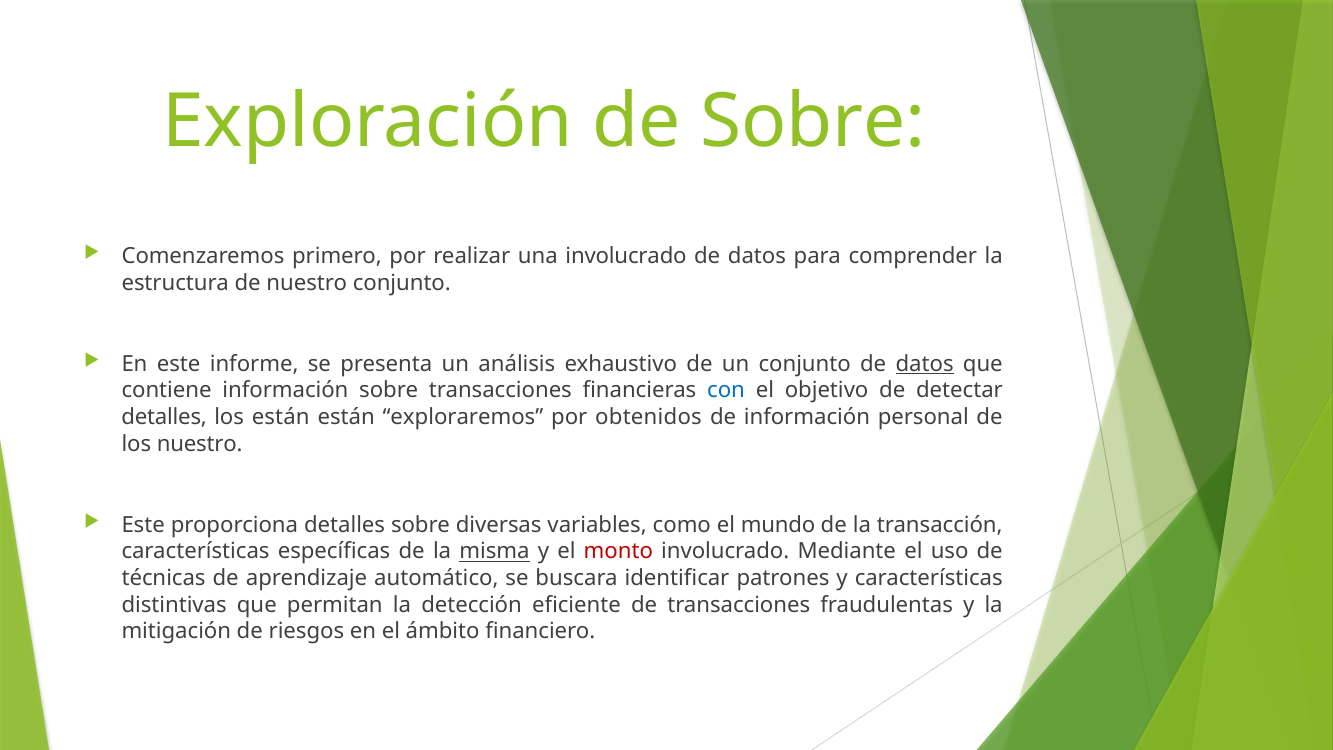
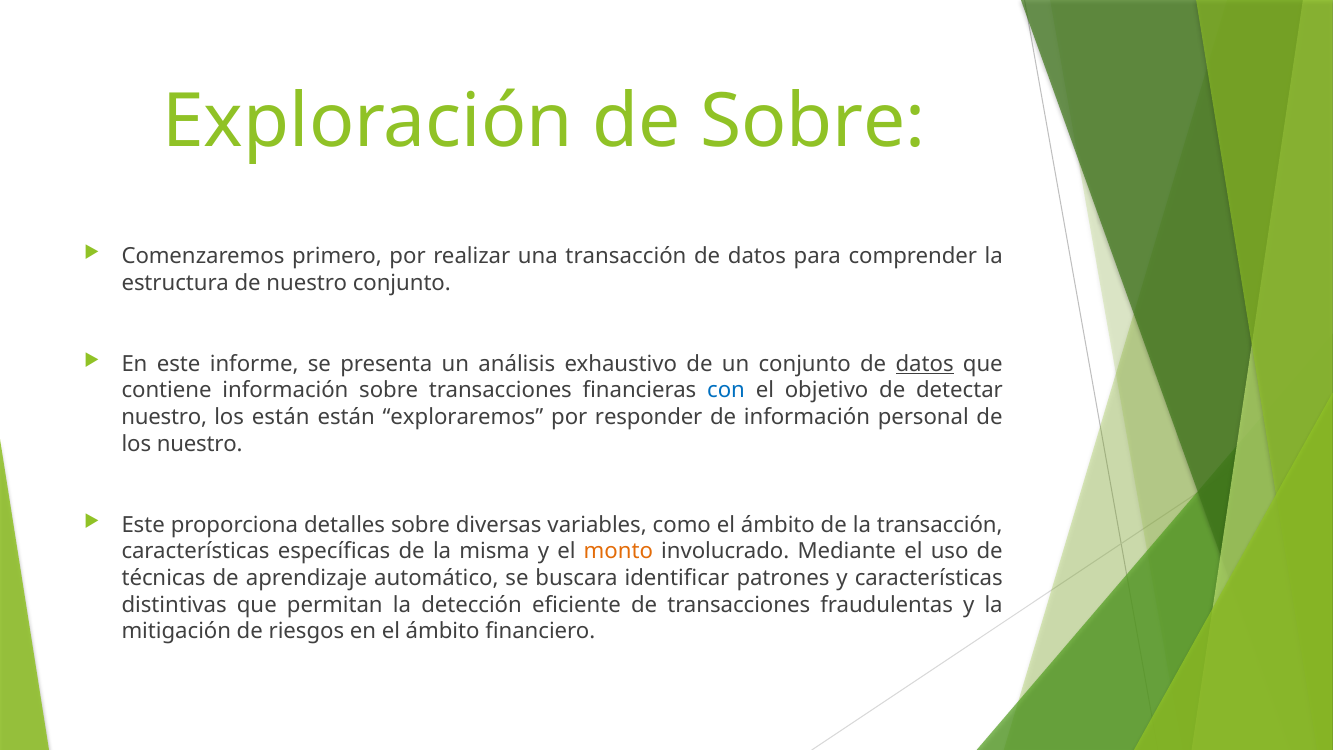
una involucrado: involucrado -> transacción
detalles at (164, 417): detalles -> nuestro
obtenidos: obtenidos -> responder
como el mundo: mundo -> ámbito
misma underline: present -> none
monto colour: red -> orange
